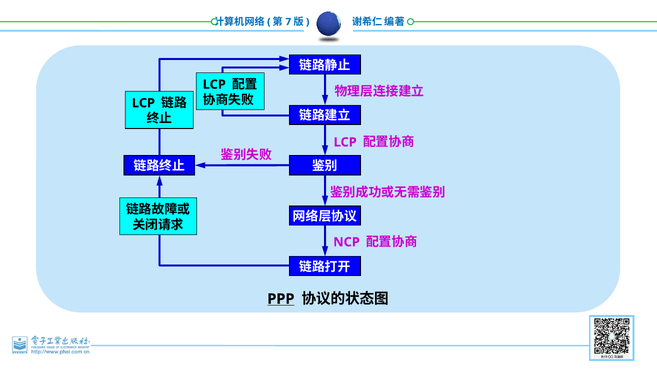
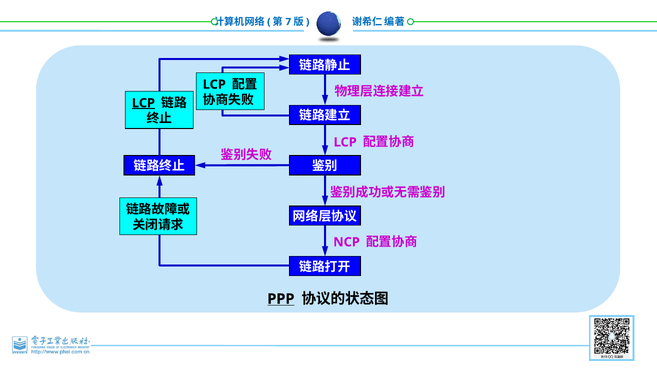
LCP at (143, 103) underline: none -> present
